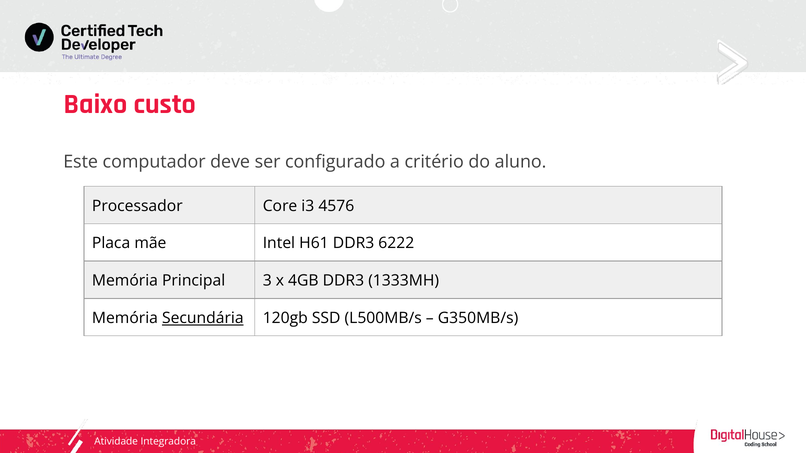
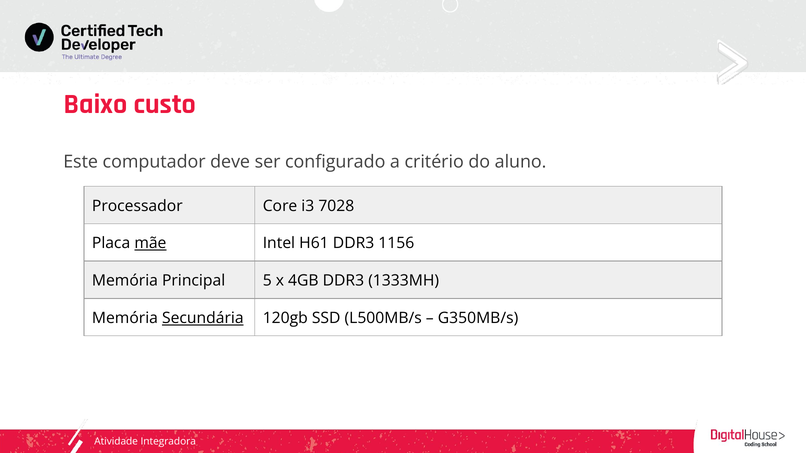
4576: 4576 -> 7028
mãe underline: none -> present
6222: 6222 -> 1156
3: 3 -> 5
